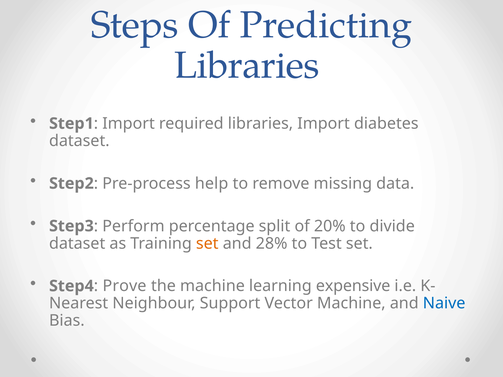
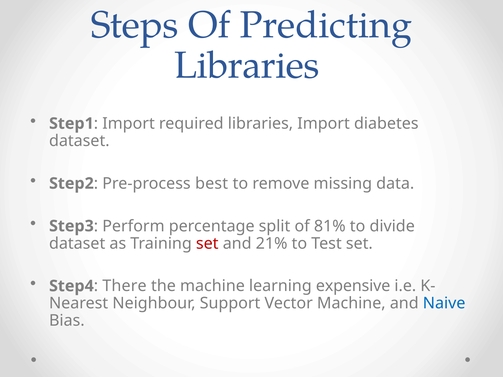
help: help -> best
20%: 20% -> 81%
set at (207, 244) colour: orange -> red
28%: 28% -> 21%
Prove: Prove -> There
